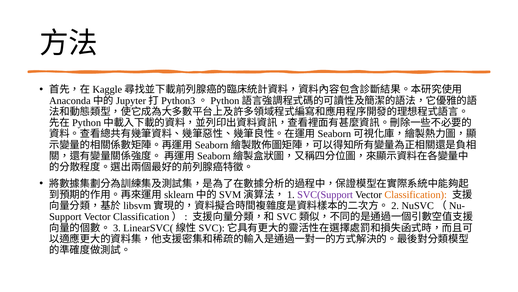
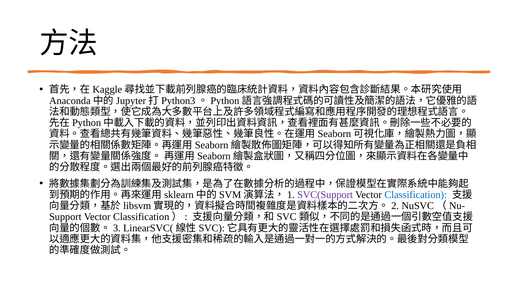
Classification at (416, 194) colour: orange -> blue
